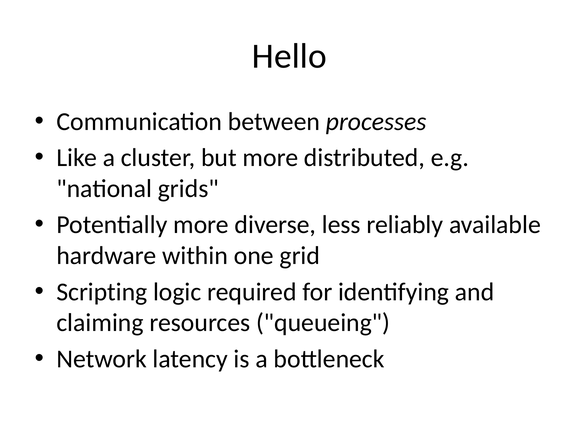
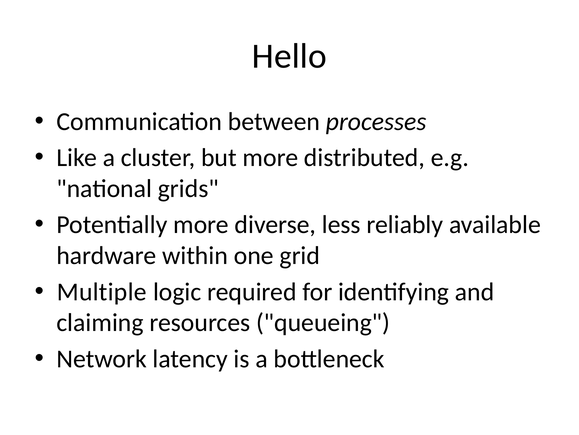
Scripting: Scripting -> Multiple
